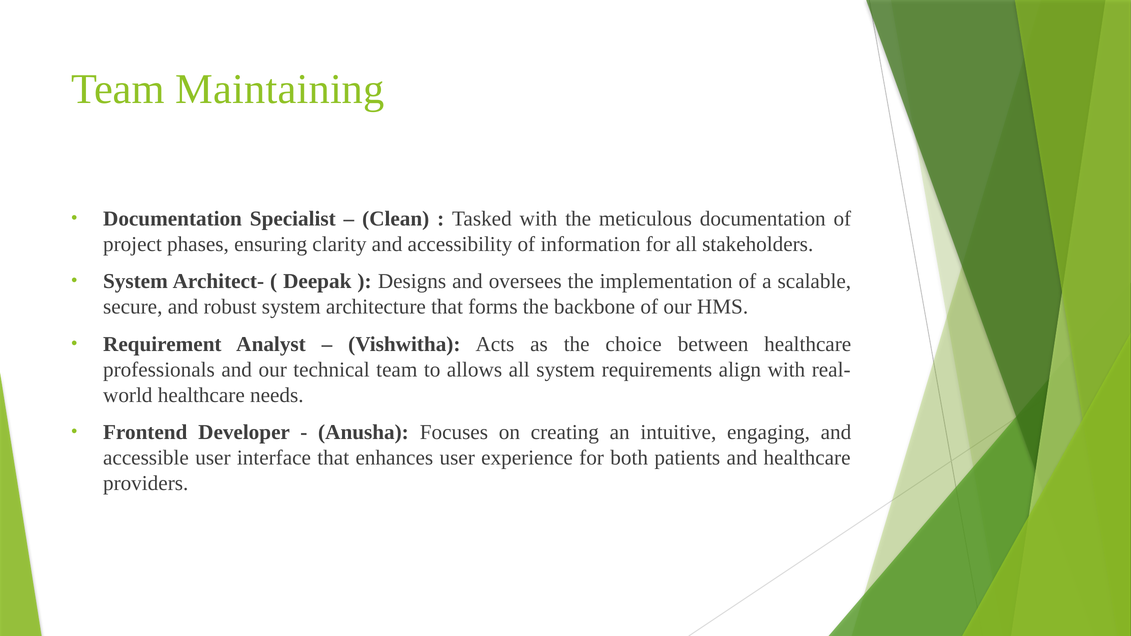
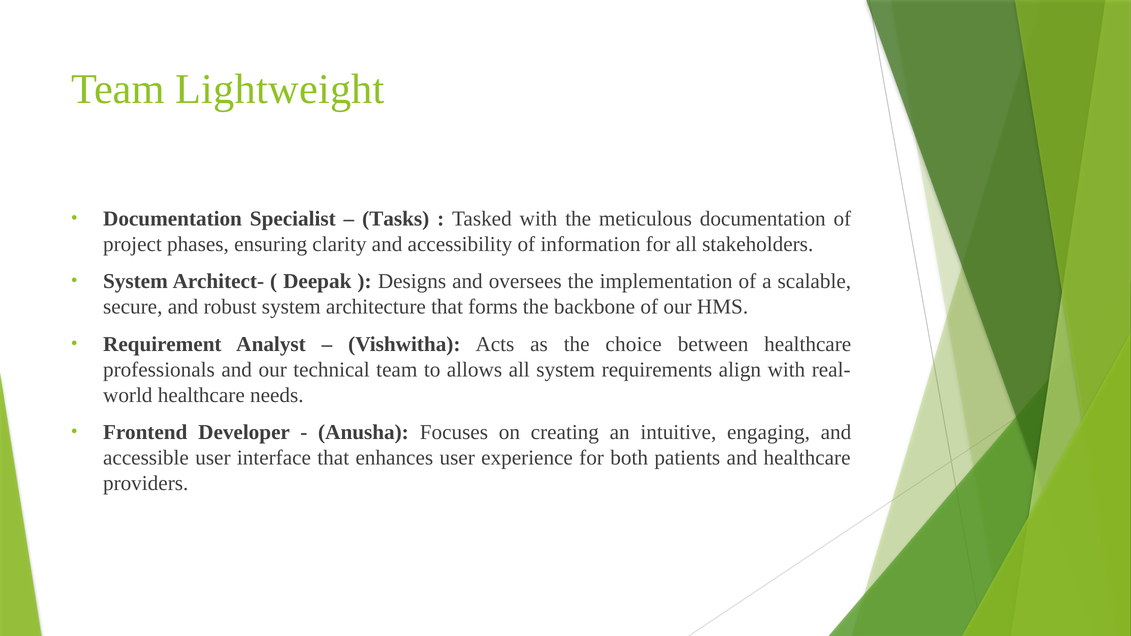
Maintaining: Maintaining -> Lightweight
Clean: Clean -> Tasks
